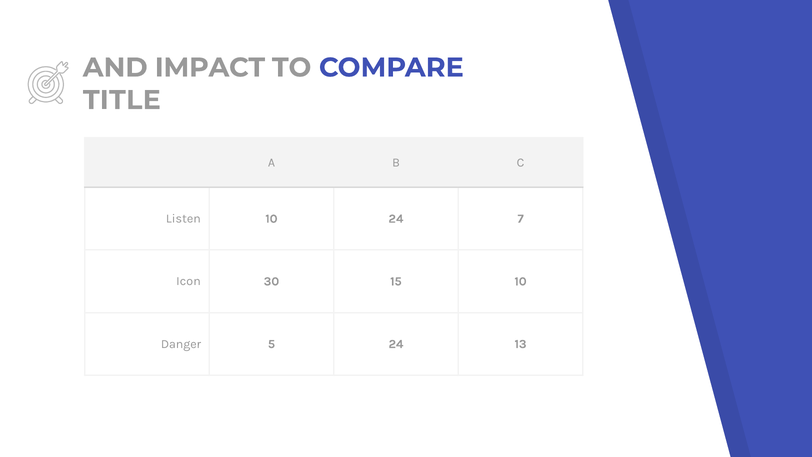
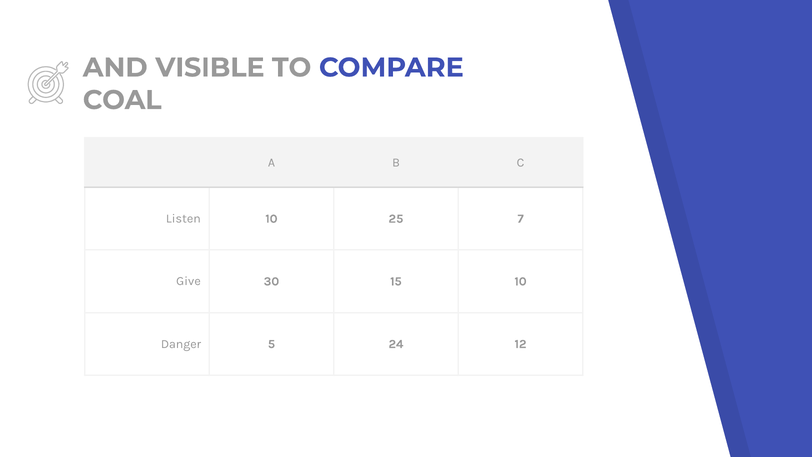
IMPACT: IMPACT -> VISIBLE
TITLE: TITLE -> COAL
10 24: 24 -> 25
Icon: Icon -> Give
13: 13 -> 12
